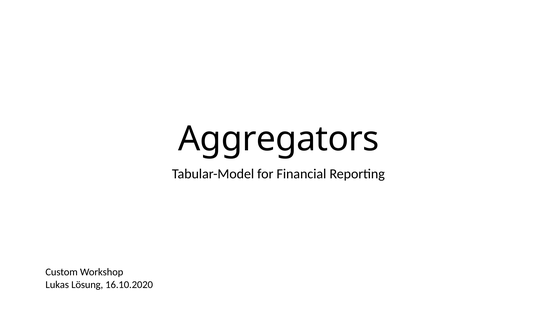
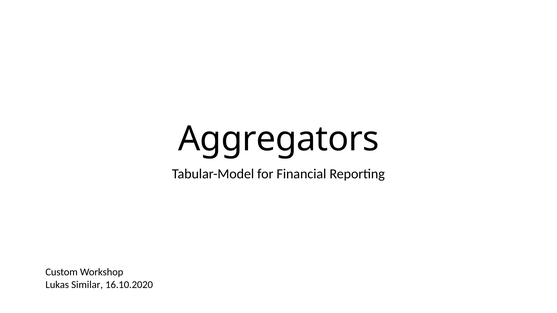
Lösung: Lösung -> Similar
